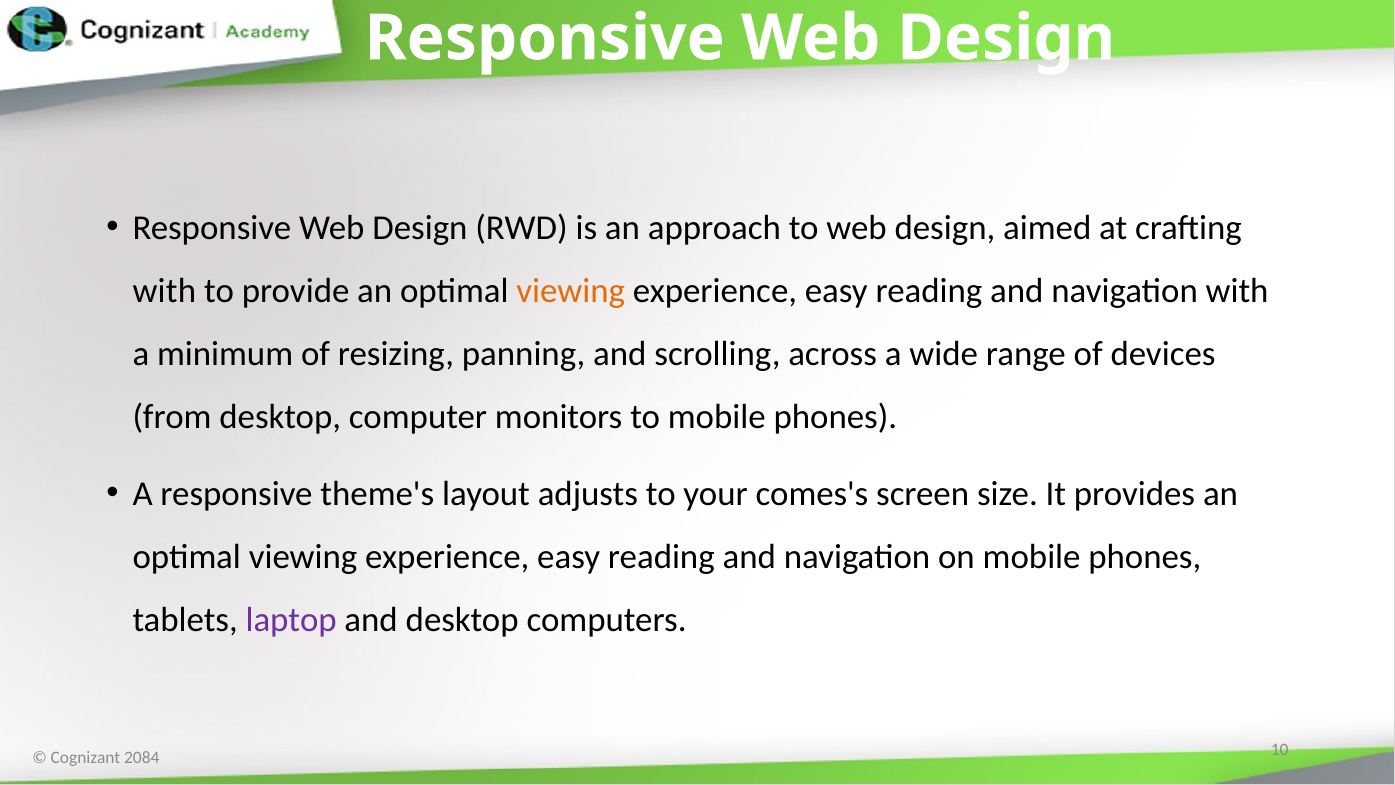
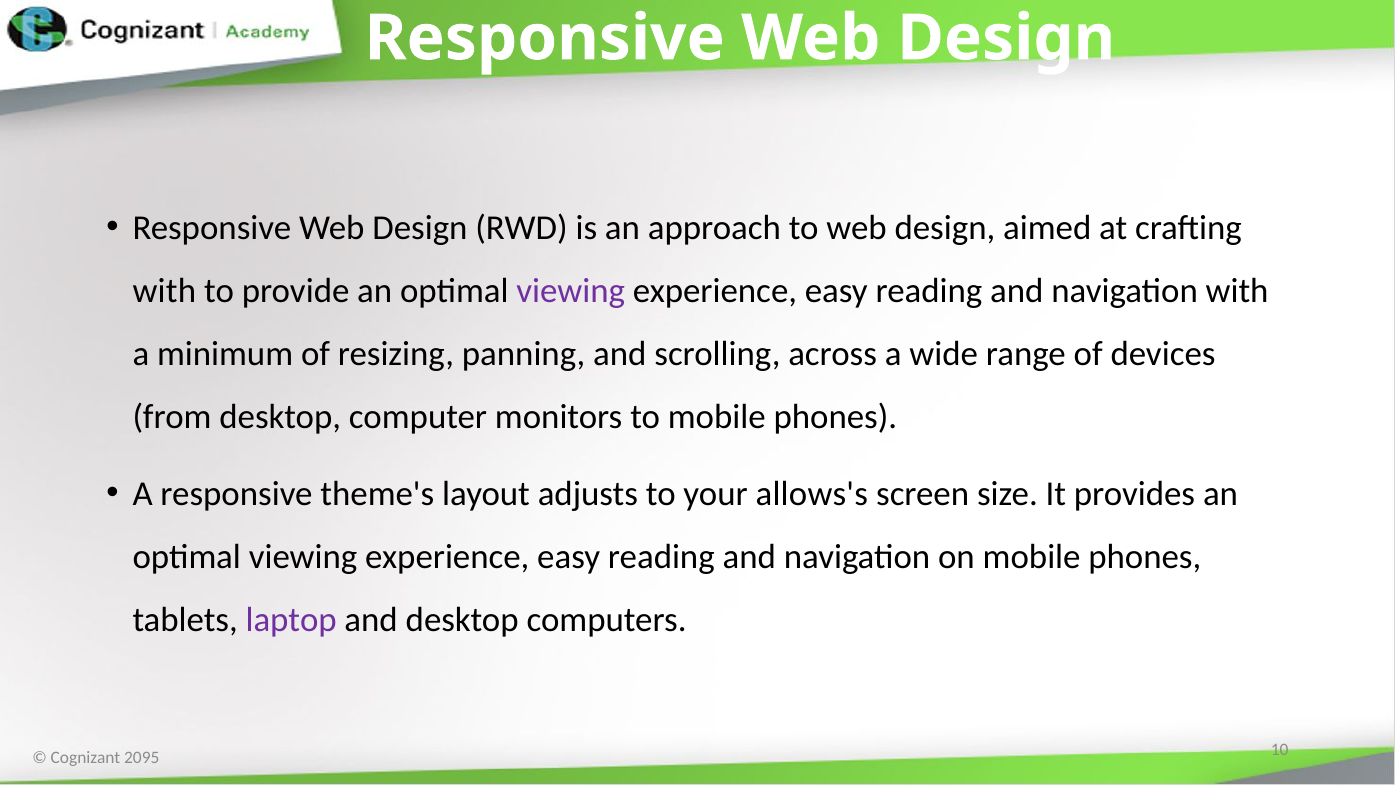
viewing at (571, 291) colour: orange -> purple
comes's: comes's -> allows's
2084: 2084 -> 2095
